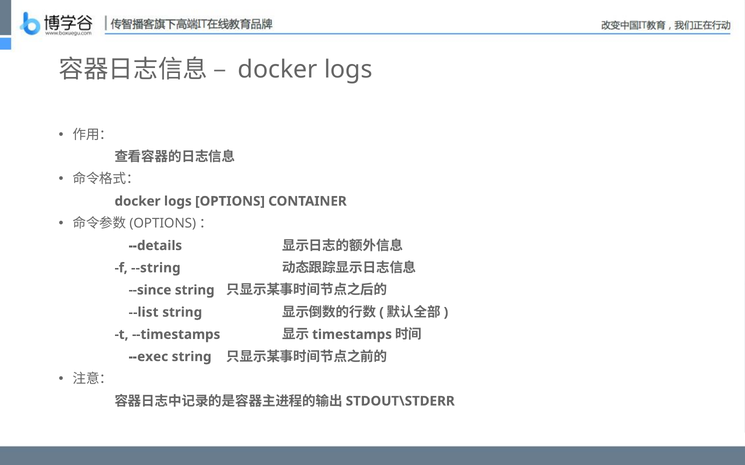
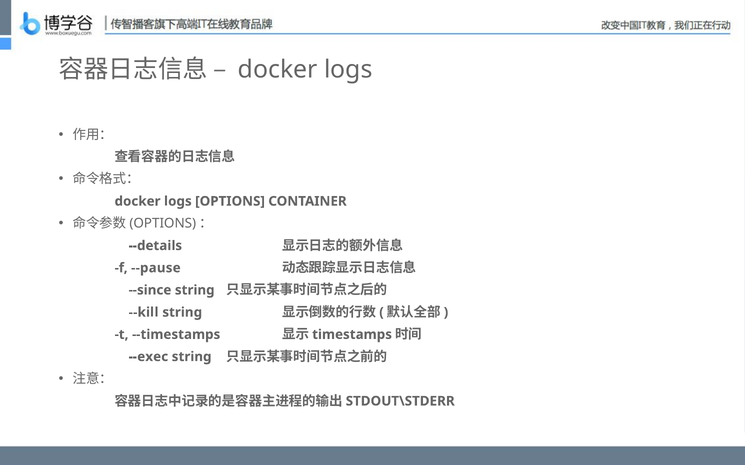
--string: --string -> --pause
--list: --list -> --kill
